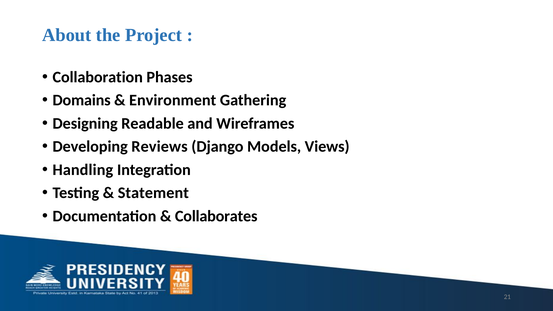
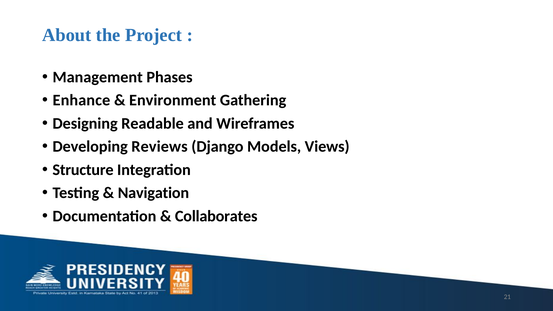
Collaboration: Collaboration -> Management
Domains: Domains -> Enhance
Handling: Handling -> Structure
Statement: Statement -> Navigation
